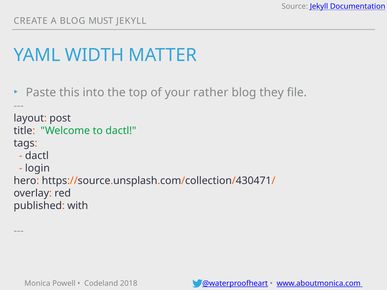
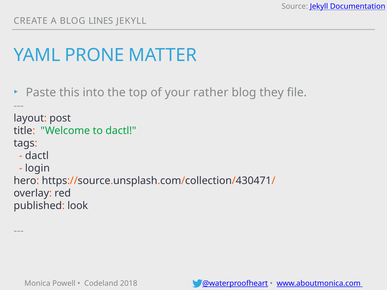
MUST: MUST -> LINES
WIDTH: WIDTH -> PRONE
with: with -> look
